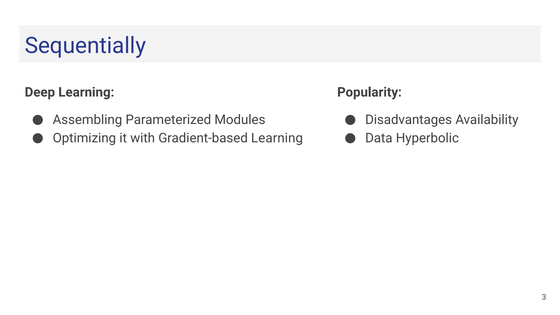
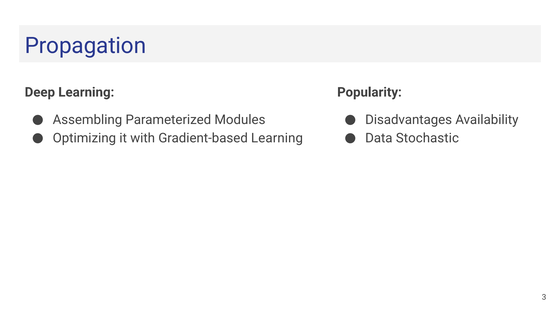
Sequentially: Sequentially -> Propagation
Hyperbolic: Hyperbolic -> Stochastic
